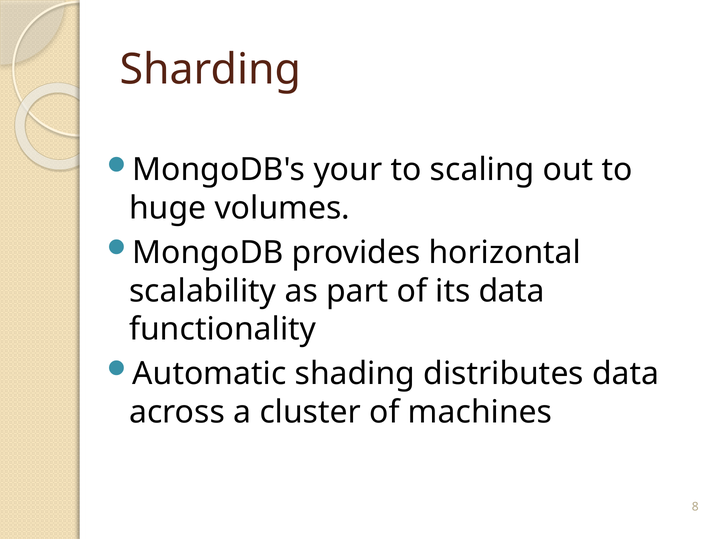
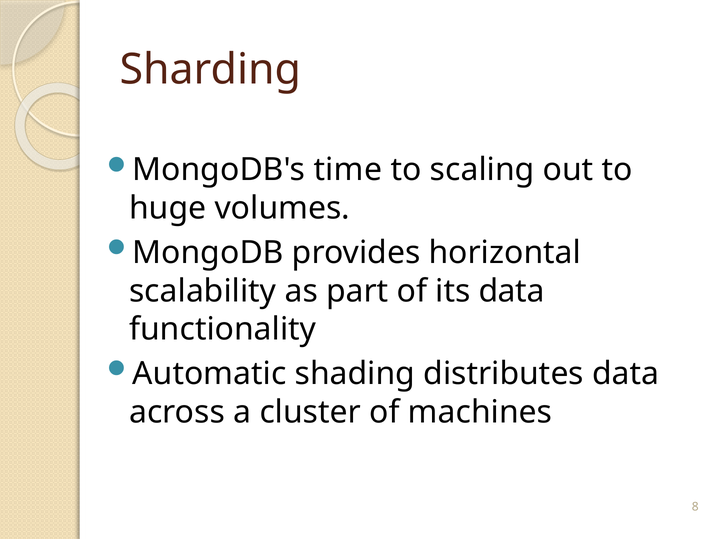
your: your -> time
